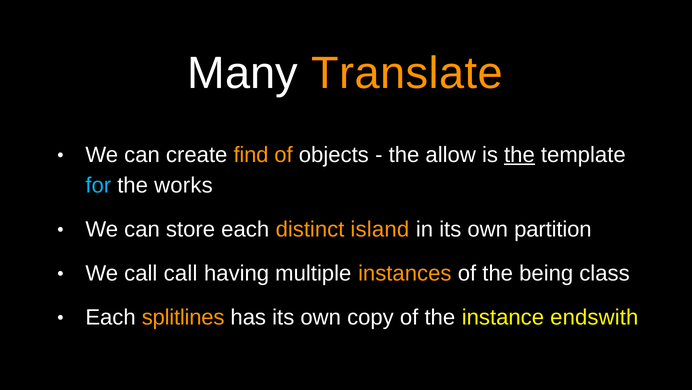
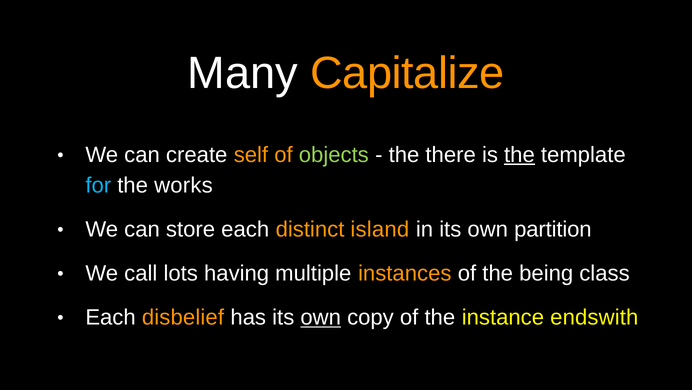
Translate: Translate -> Capitalize
find: find -> self
objects colour: white -> light green
allow: allow -> there
call call: call -> lots
splitlines: splitlines -> disbelief
own at (321, 317) underline: none -> present
